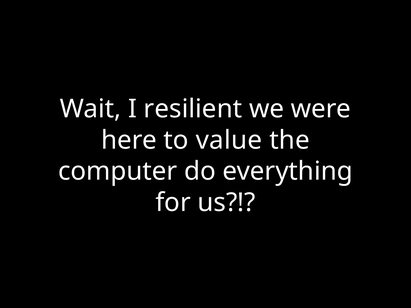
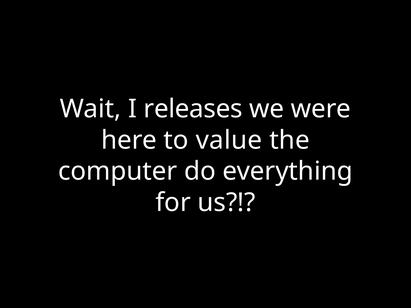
resilient: resilient -> releases
